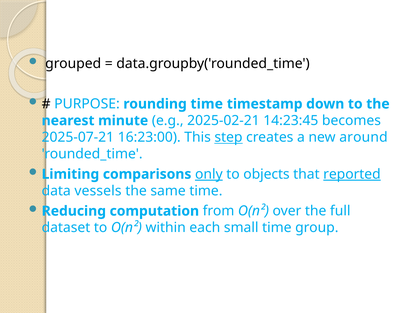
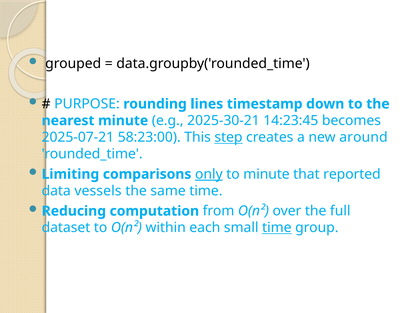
rounding time: time -> lines
2025-02-21: 2025-02-21 -> 2025-30-21
16:23:00: 16:23:00 -> 58:23:00
to objects: objects -> minute
reported underline: present -> none
time at (277, 228) underline: none -> present
